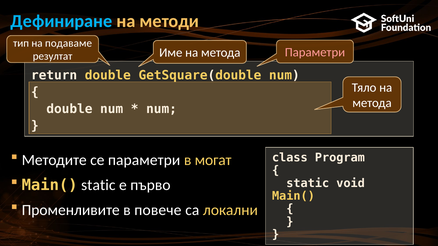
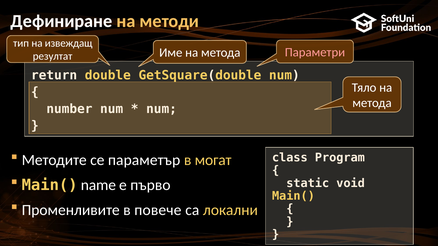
Дефиниране colour: light blue -> white
подаваме: подаваме -> извеждащ
double at (69, 109): double -> number
се параметри: параметри -> параметър
Main( static: static -> name
